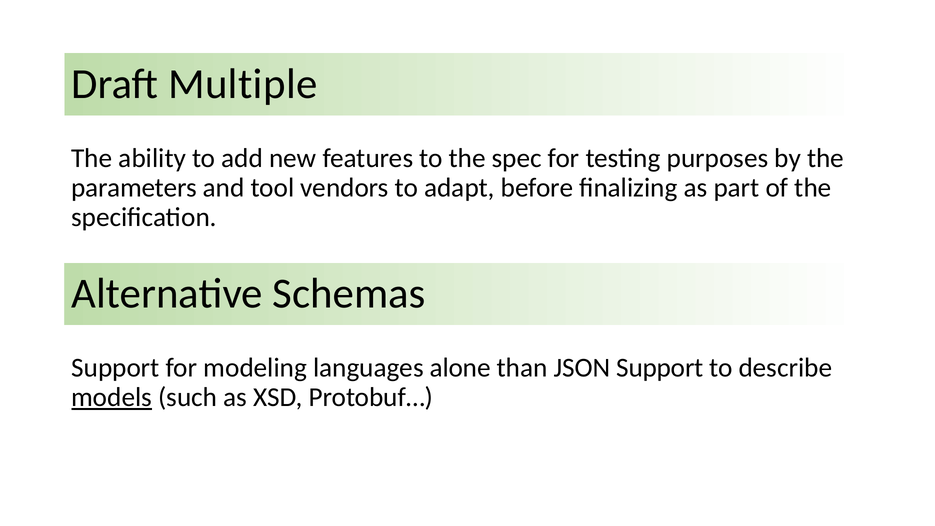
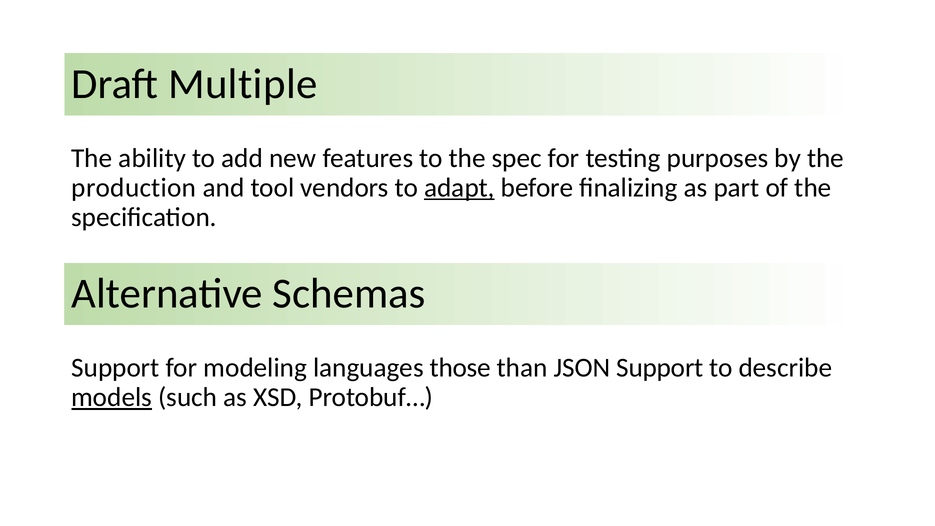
parameters: parameters -> production
adapt underline: none -> present
alone: alone -> those
